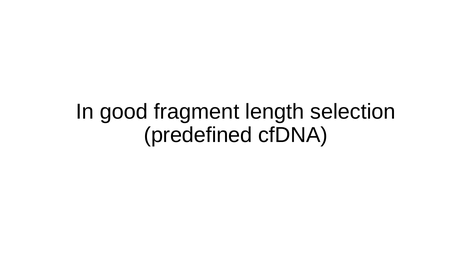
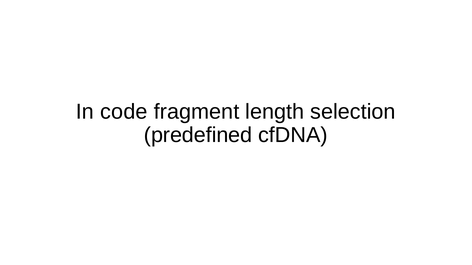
good: good -> code
